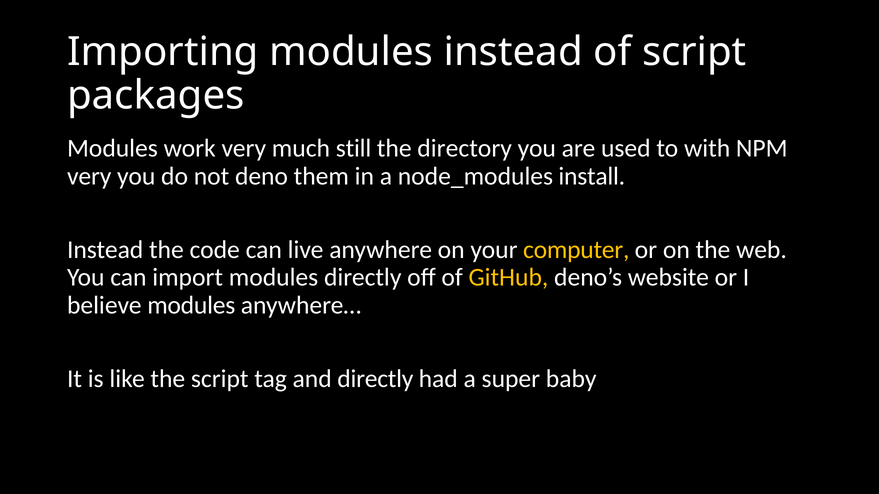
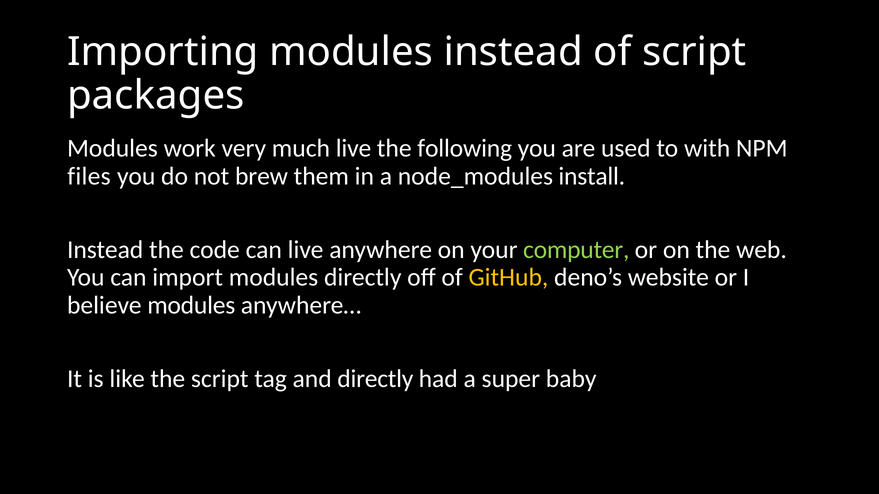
much still: still -> live
directory: directory -> following
very at (89, 176): very -> files
deno: deno -> brew
computer colour: yellow -> light green
